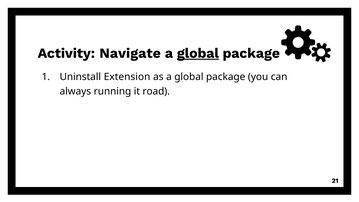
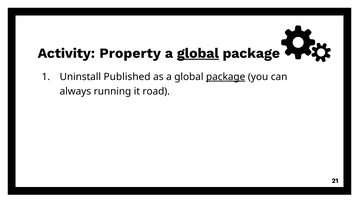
Navigate: Navigate -> Property
Extension: Extension -> Published
package at (226, 77) underline: none -> present
